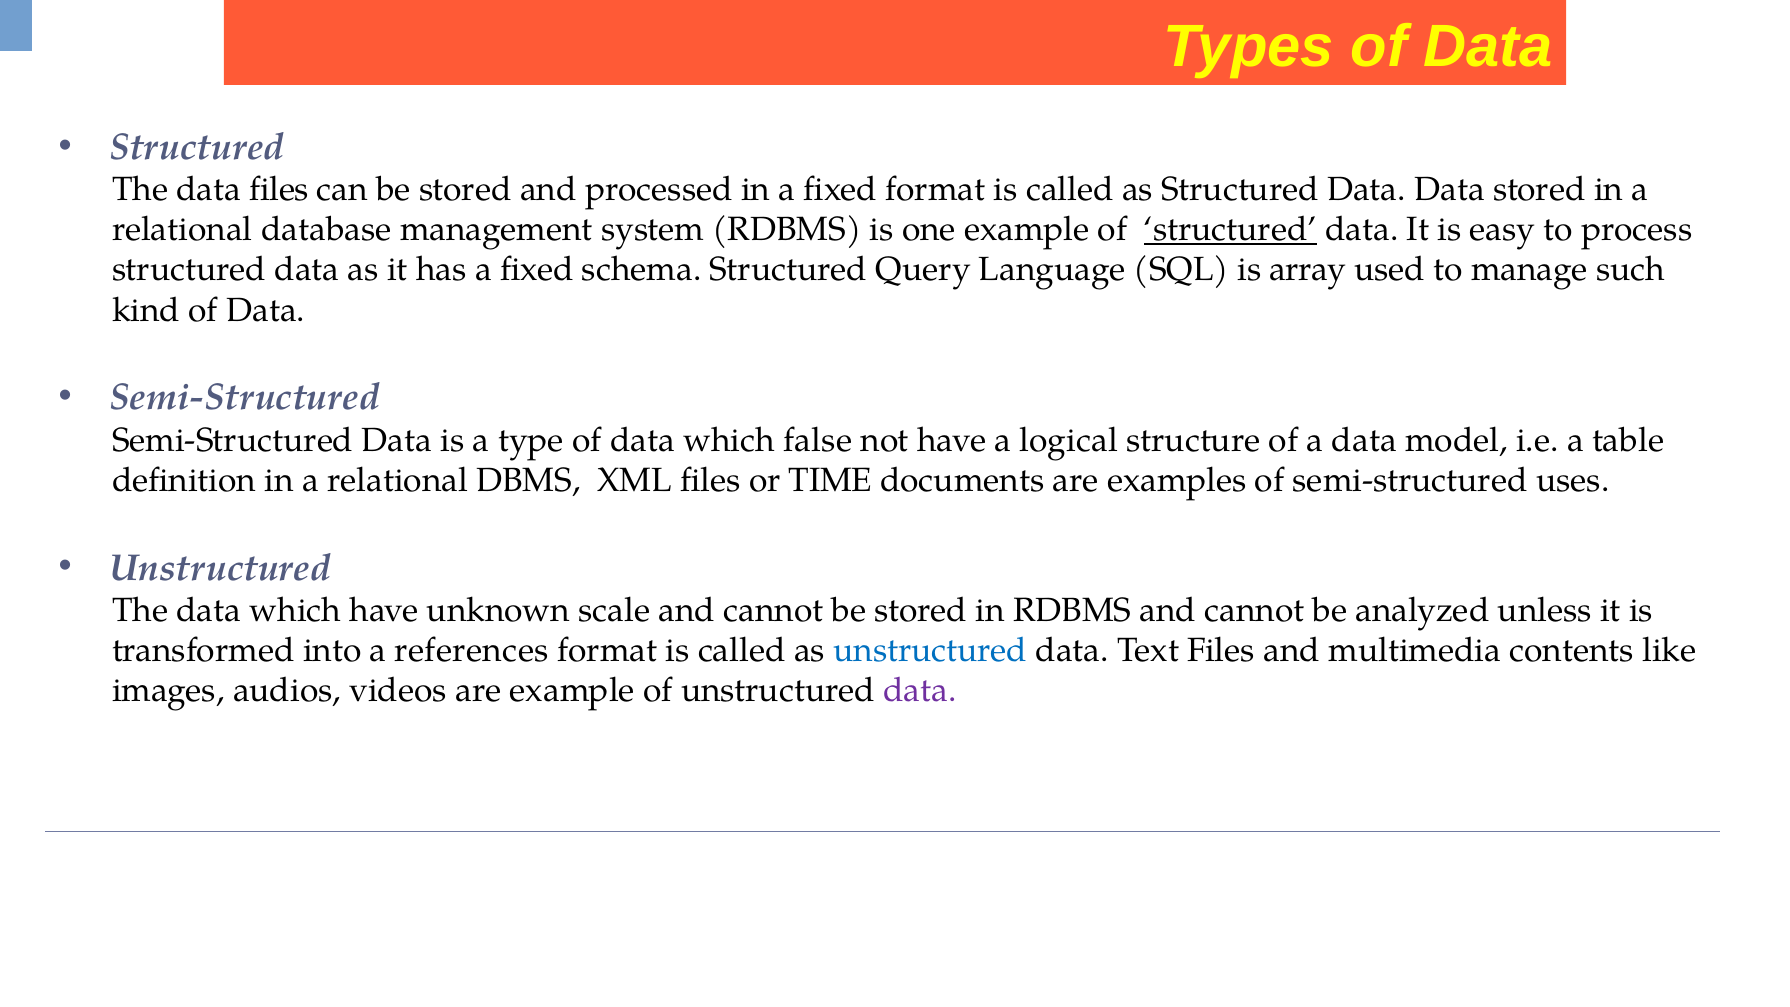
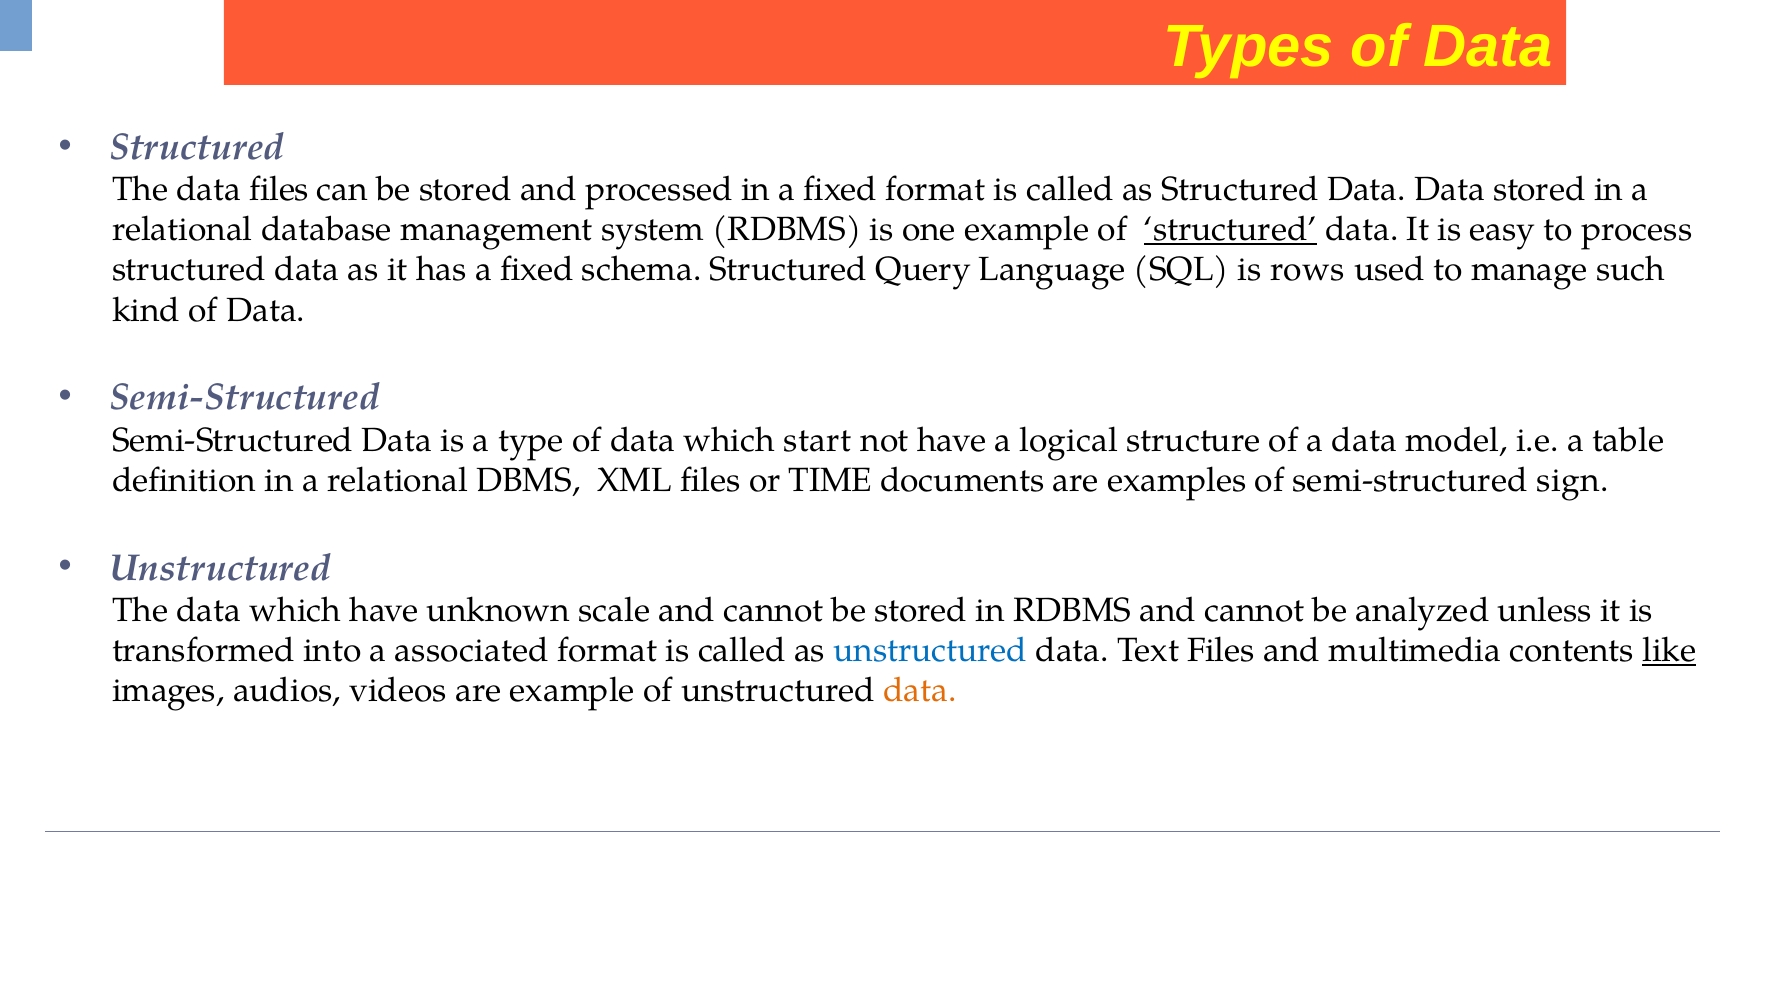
array: array -> rows
false: false -> start
uses: uses -> sign
references: references -> associated
like underline: none -> present
data at (920, 691) colour: purple -> orange
